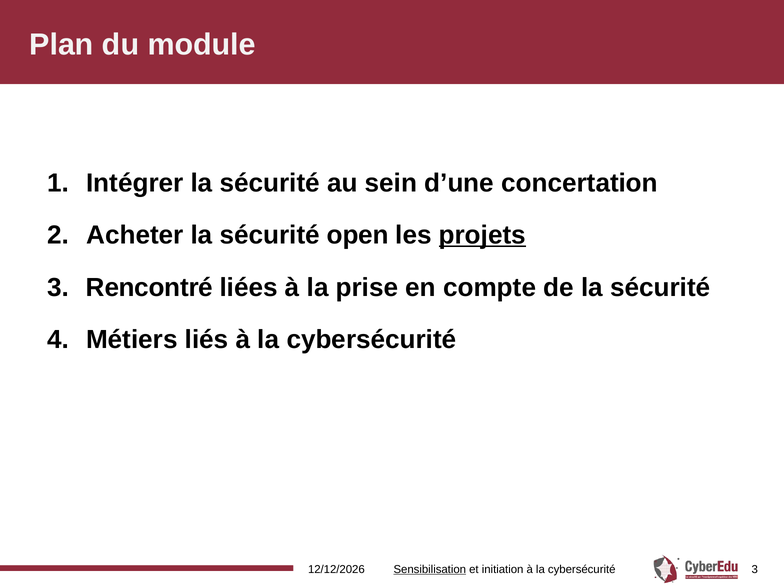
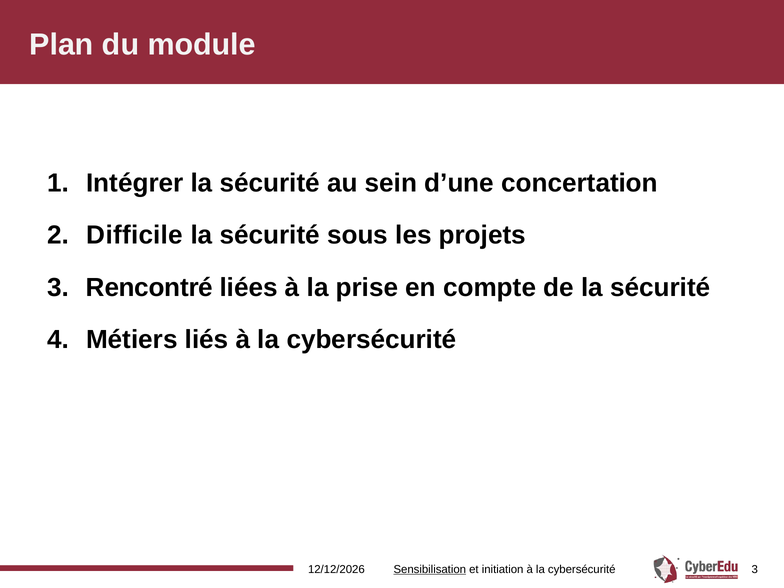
Acheter: Acheter -> Difficile
open: open -> sous
projets underline: present -> none
